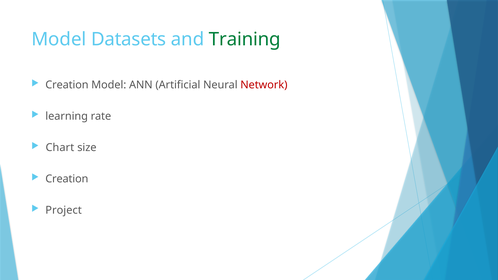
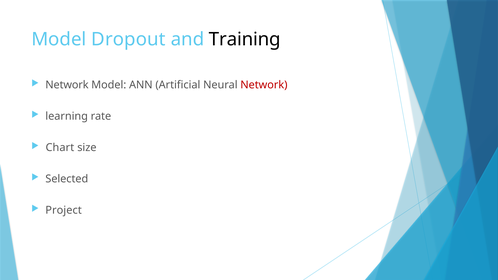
Datasets: Datasets -> Dropout
Training colour: green -> black
Creation at (67, 85): Creation -> Network
Creation at (67, 179): Creation -> Selected
